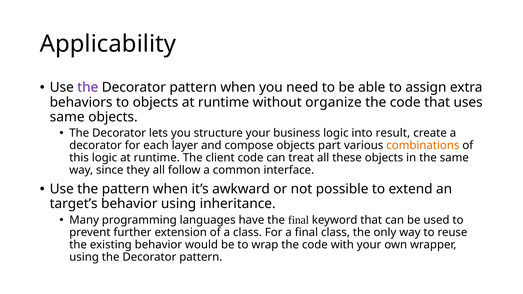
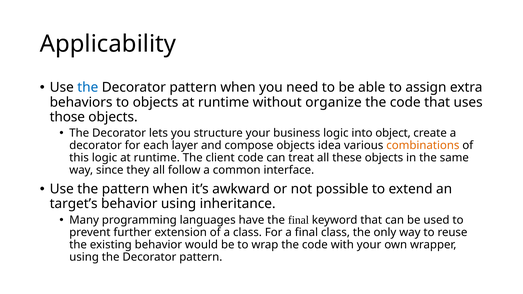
the at (88, 88) colour: purple -> blue
same at (67, 117): same -> those
result: result -> object
part: part -> idea
